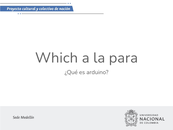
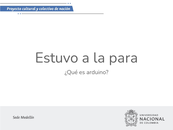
Which: Which -> Estuvo
